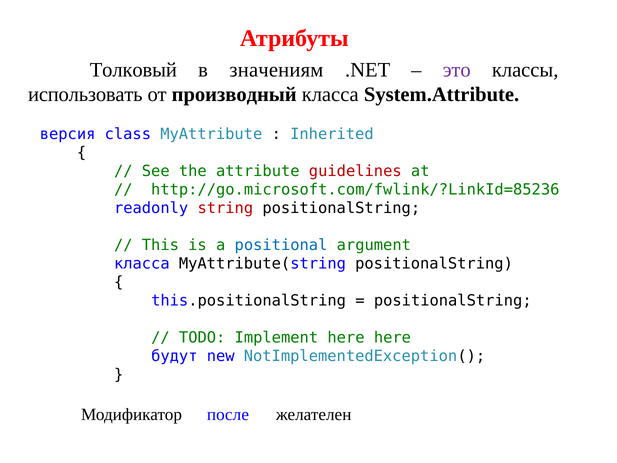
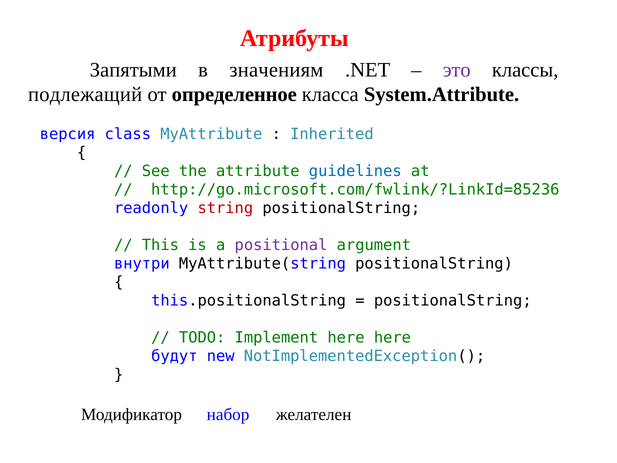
Толковый: Толковый -> Запятыми
использовать: использовать -> подлежащий
производный: производный -> определенное
guidelines colour: red -> blue
positional colour: blue -> purple
класса at (142, 263): класса -> внутри
после: после -> набор
